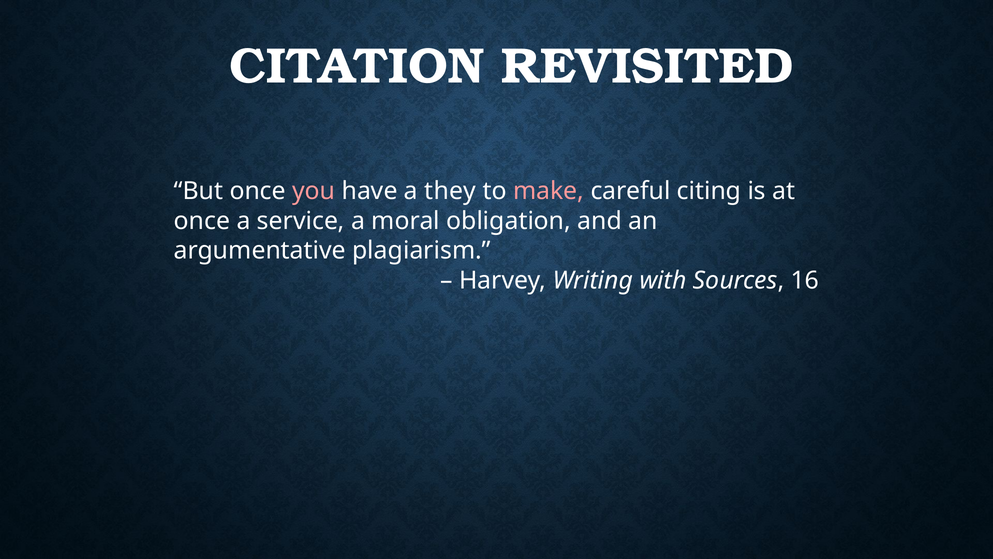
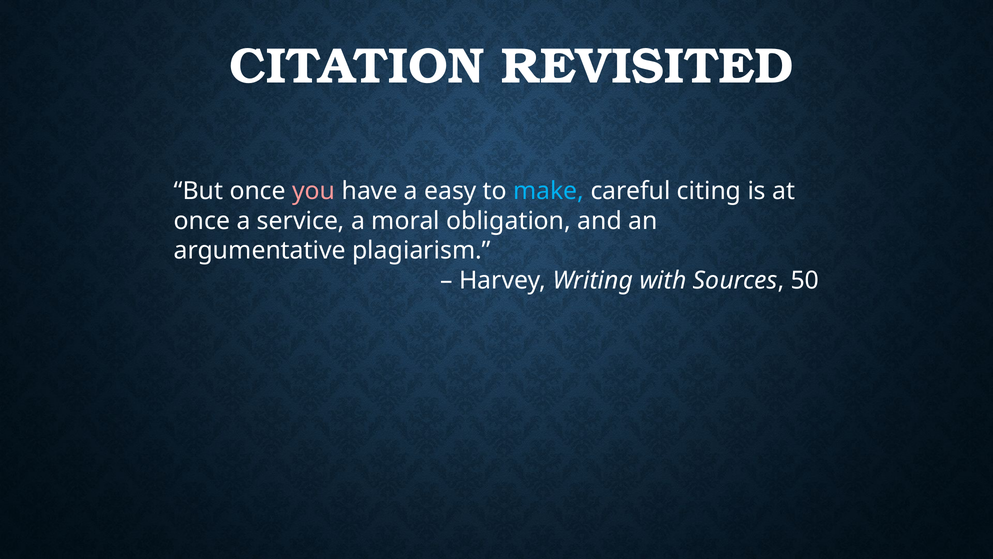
they: they -> easy
make colour: pink -> light blue
16: 16 -> 50
